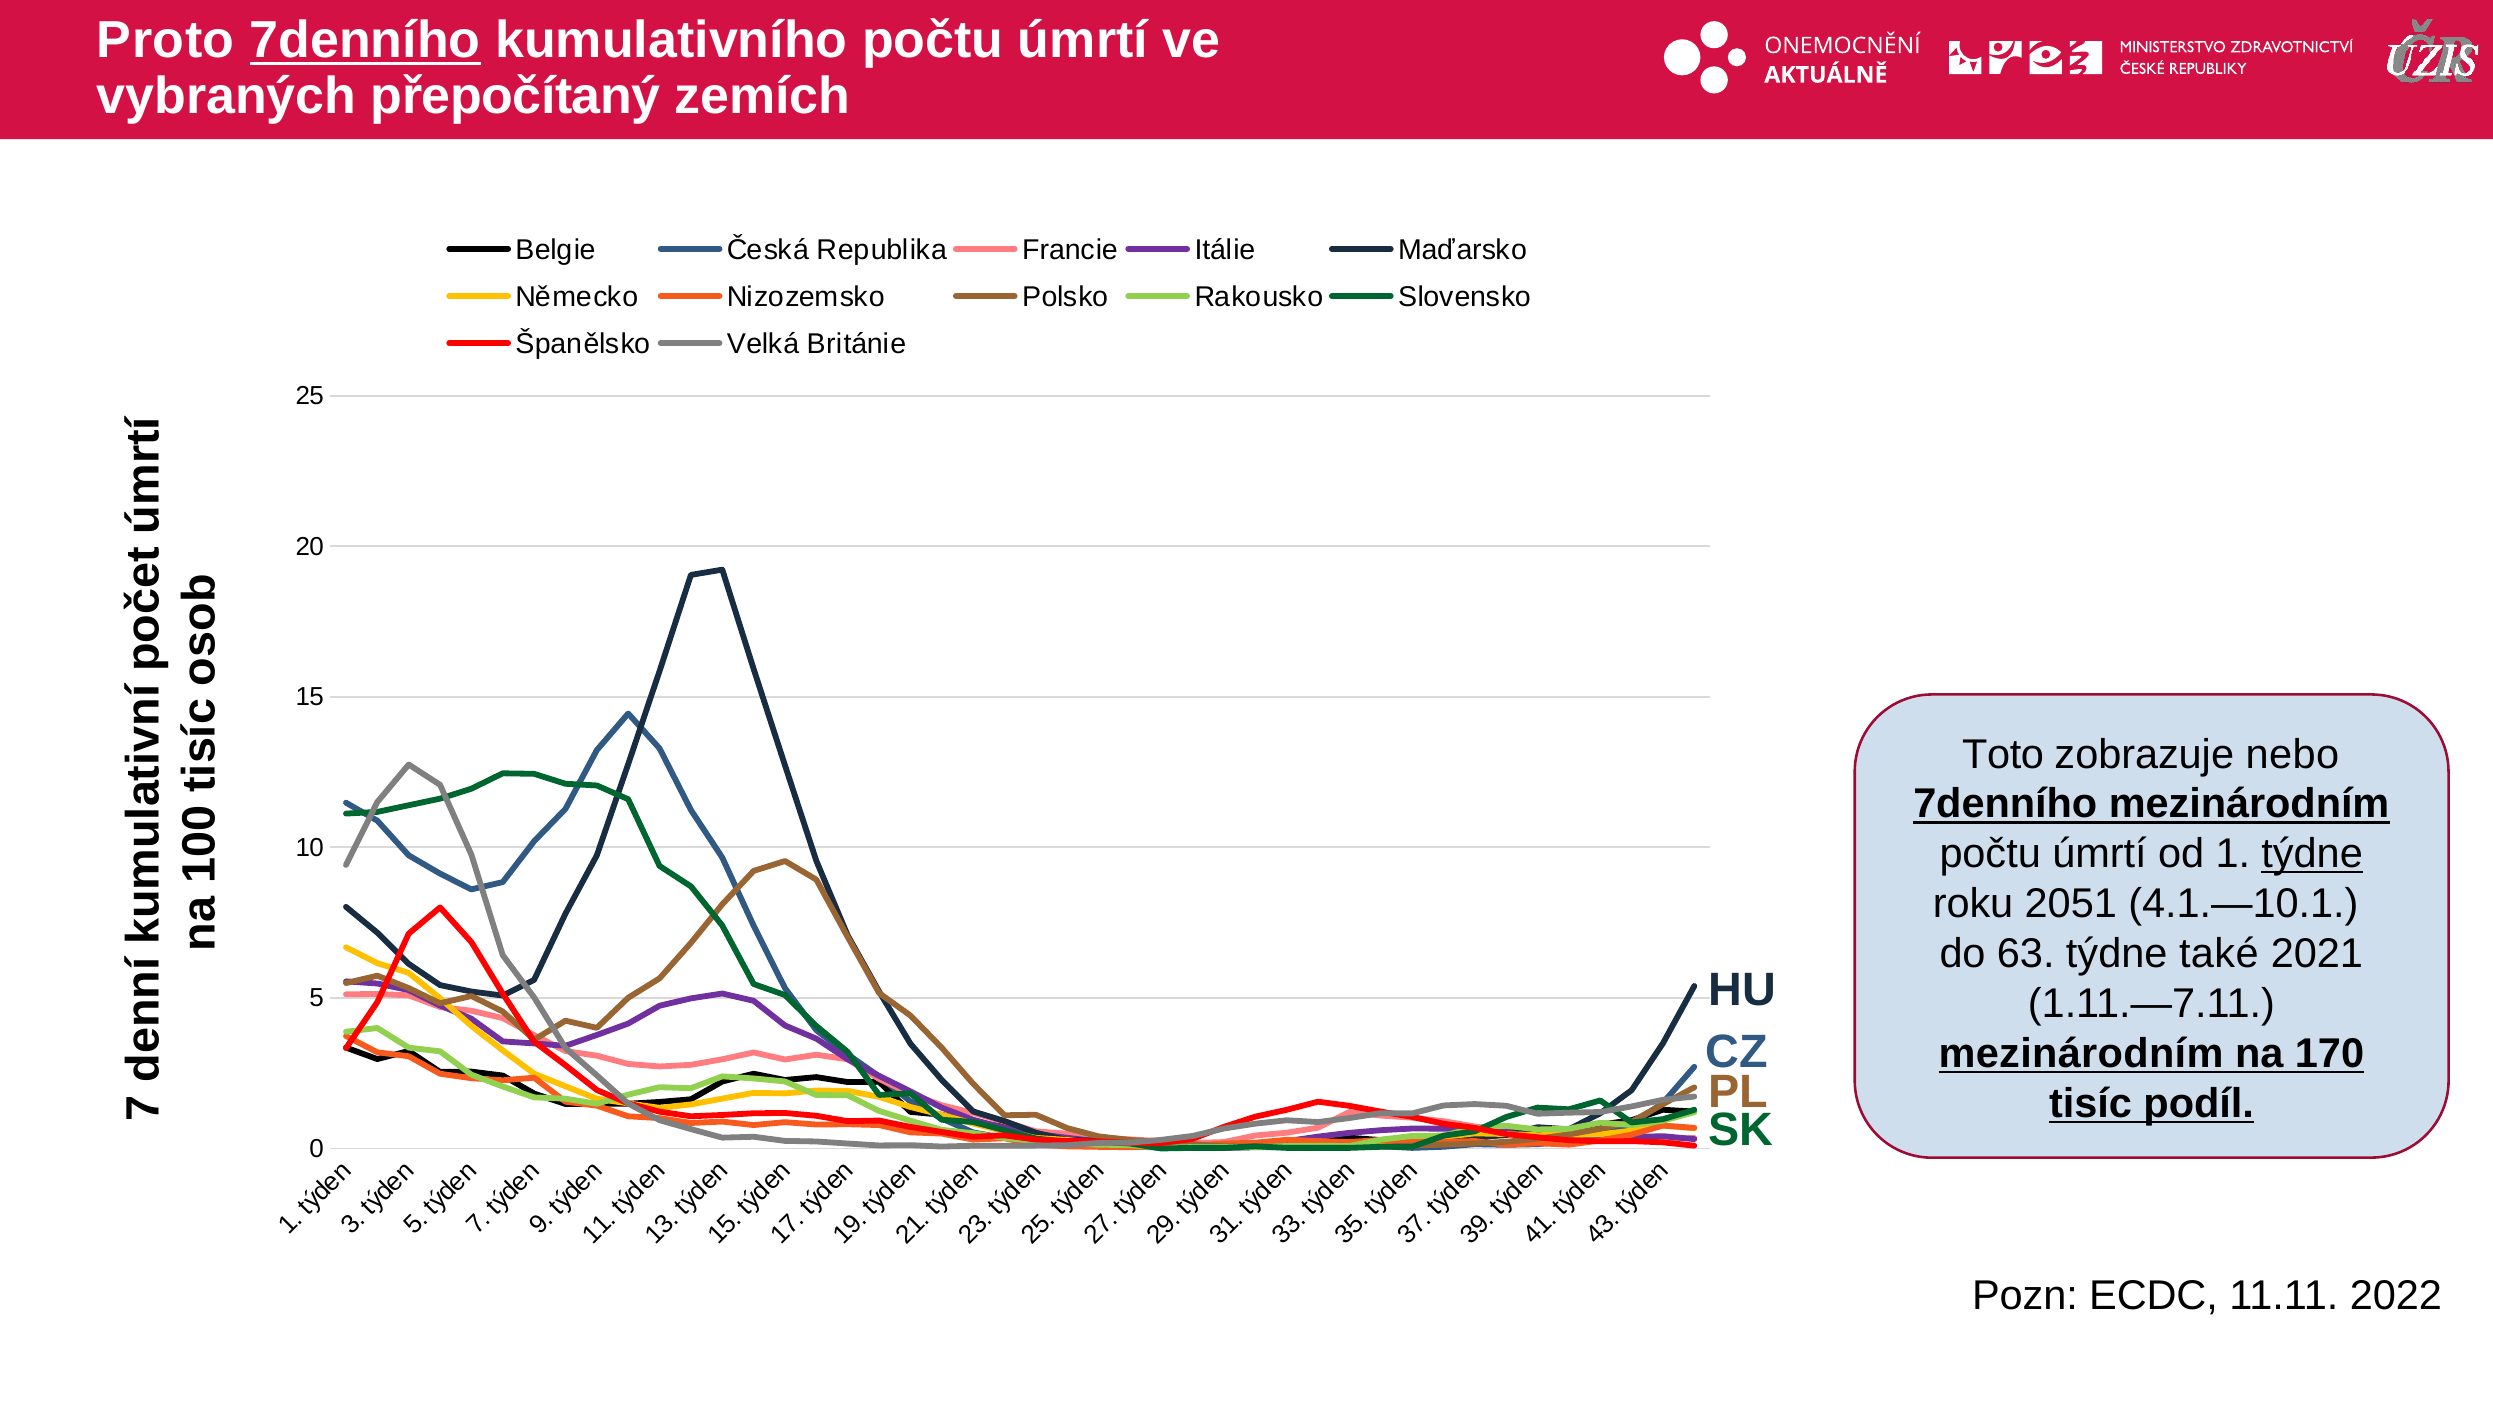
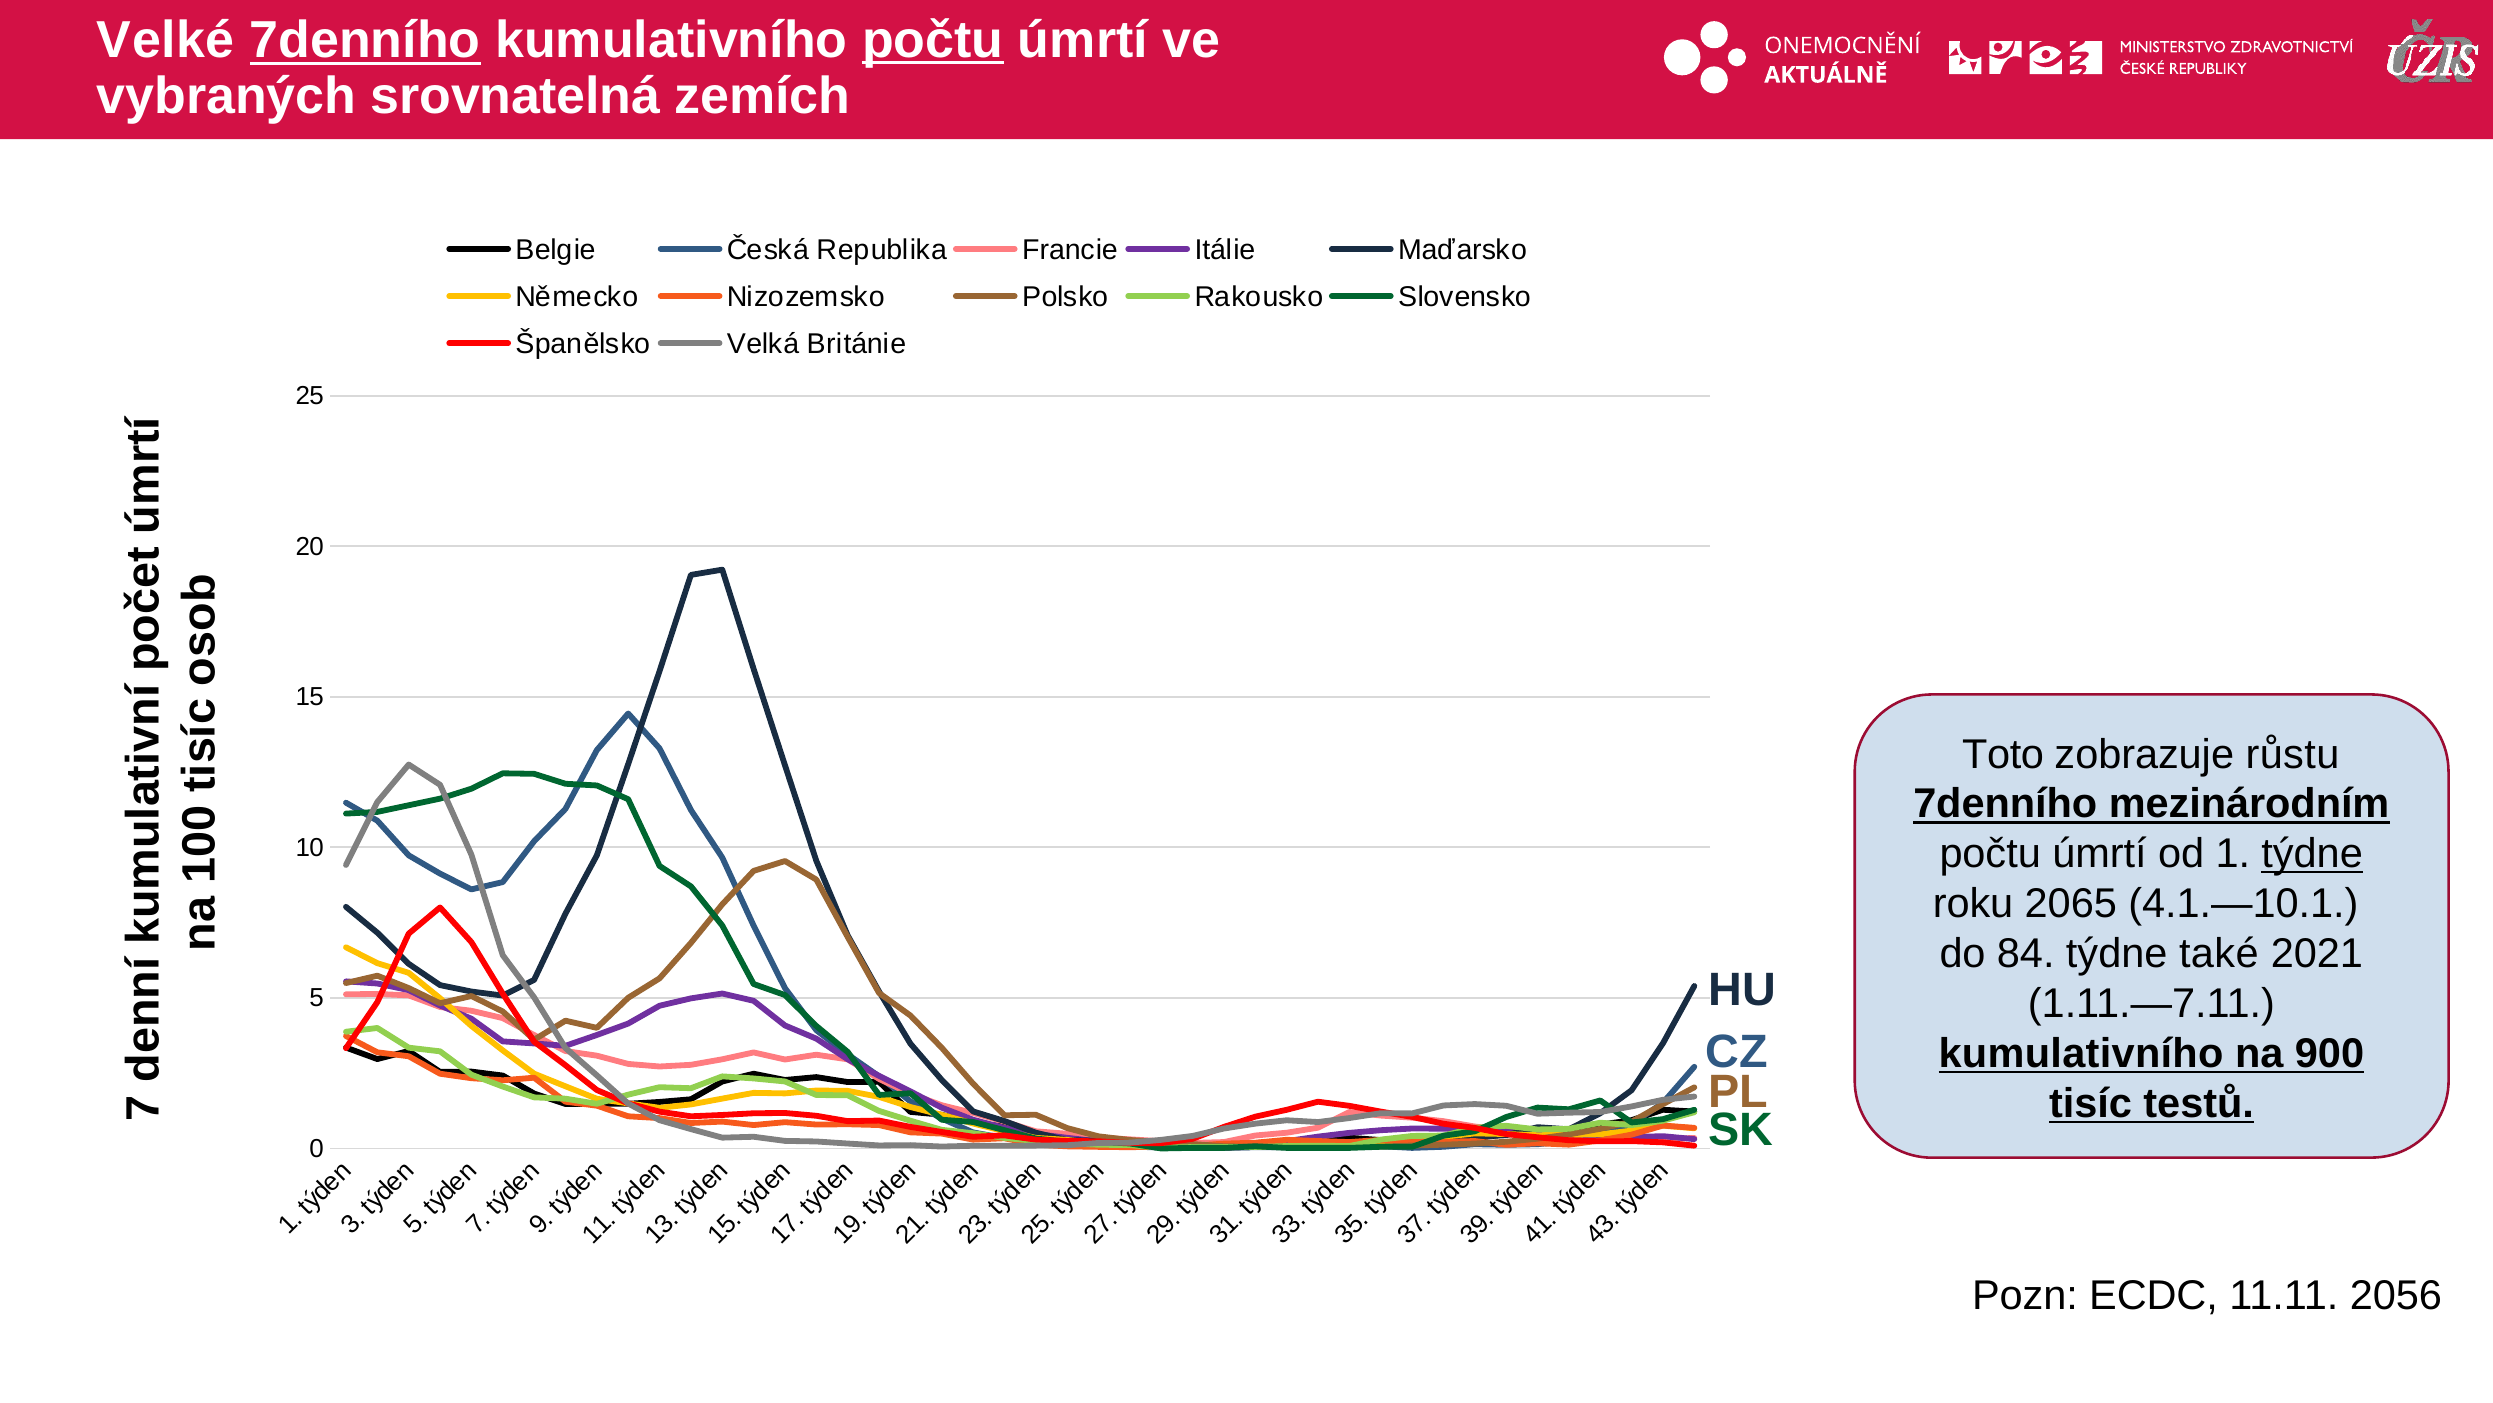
Proto: Proto -> Velké
počtu at (933, 40) underline: none -> present
přepočítaný: přepočítaný -> srovnatelná
nebo: nebo -> růstu
2051: 2051 -> 2065
63: 63 -> 84
mezinárodním at (2081, 1053): mezinárodním -> kumulativního
170: 170 -> 900
podíl: podíl -> testů
2022: 2022 -> 2056
